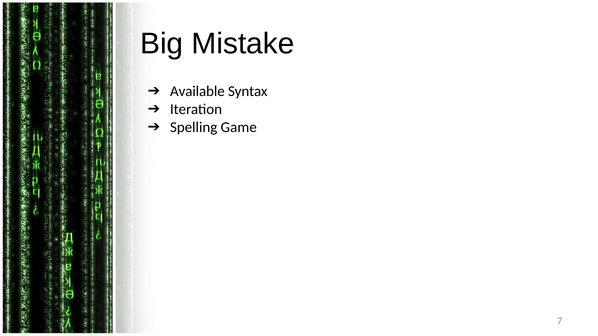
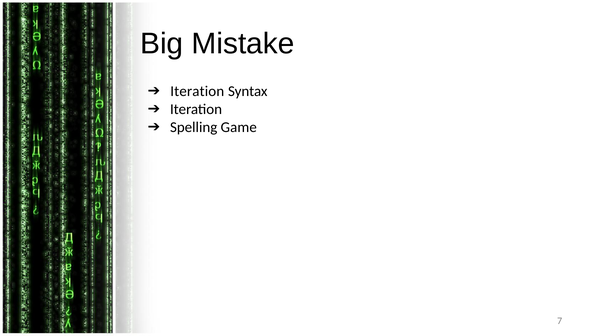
Available at (197, 91): Available -> Iteration
